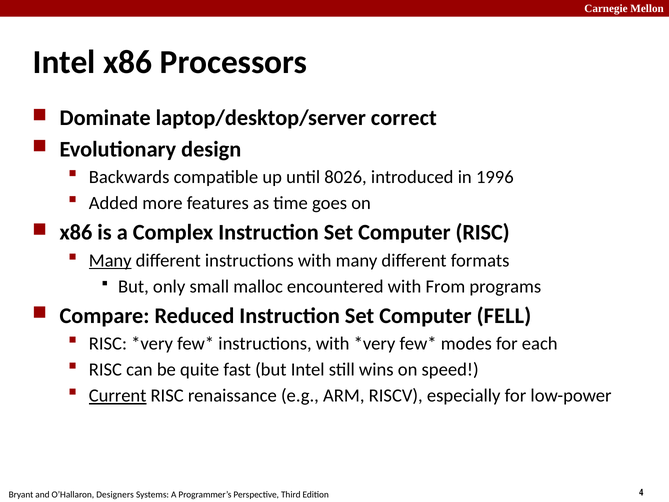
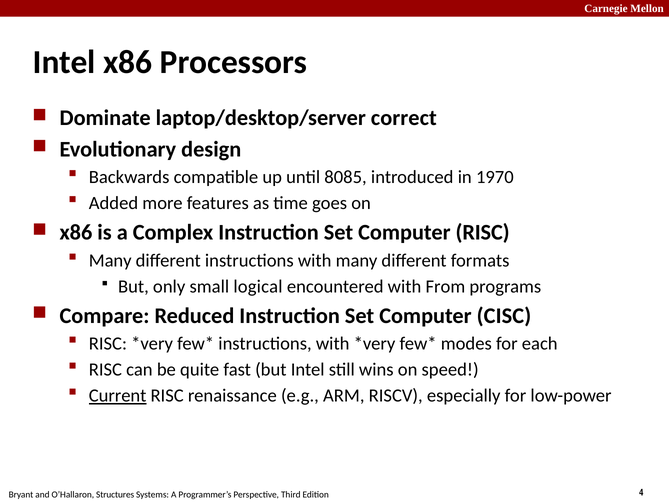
8026: 8026 -> 8085
1996: 1996 -> 1970
Many at (110, 260) underline: present -> none
malloc: malloc -> logical
FELL: FELL -> CISC
Designers: Designers -> Structures
